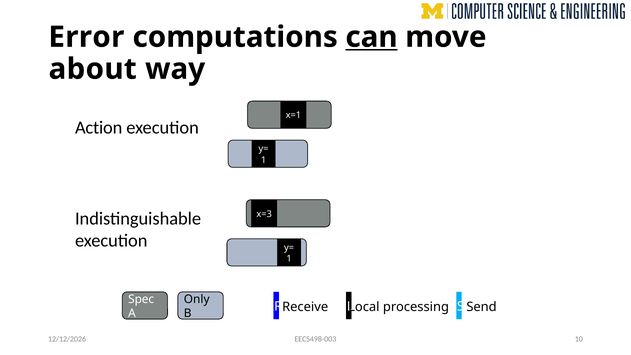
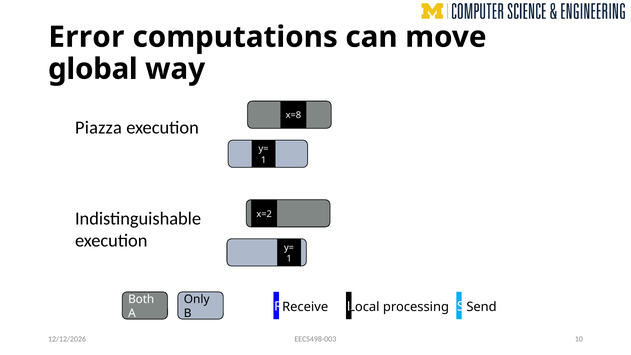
can underline: present -> none
about: about -> global
x=1: x=1 -> x=8
Action: Action -> Piazza
x=3: x=3 -> x=2
Spec: Spec -> Both
